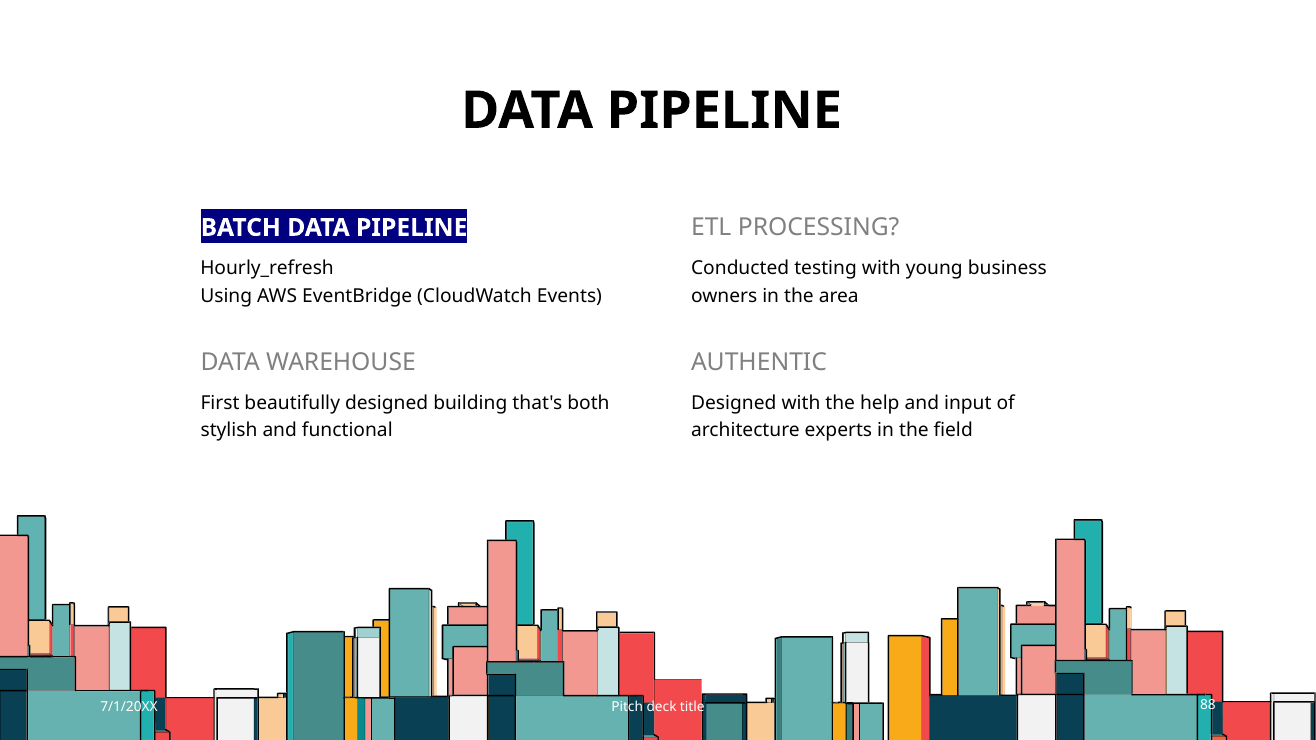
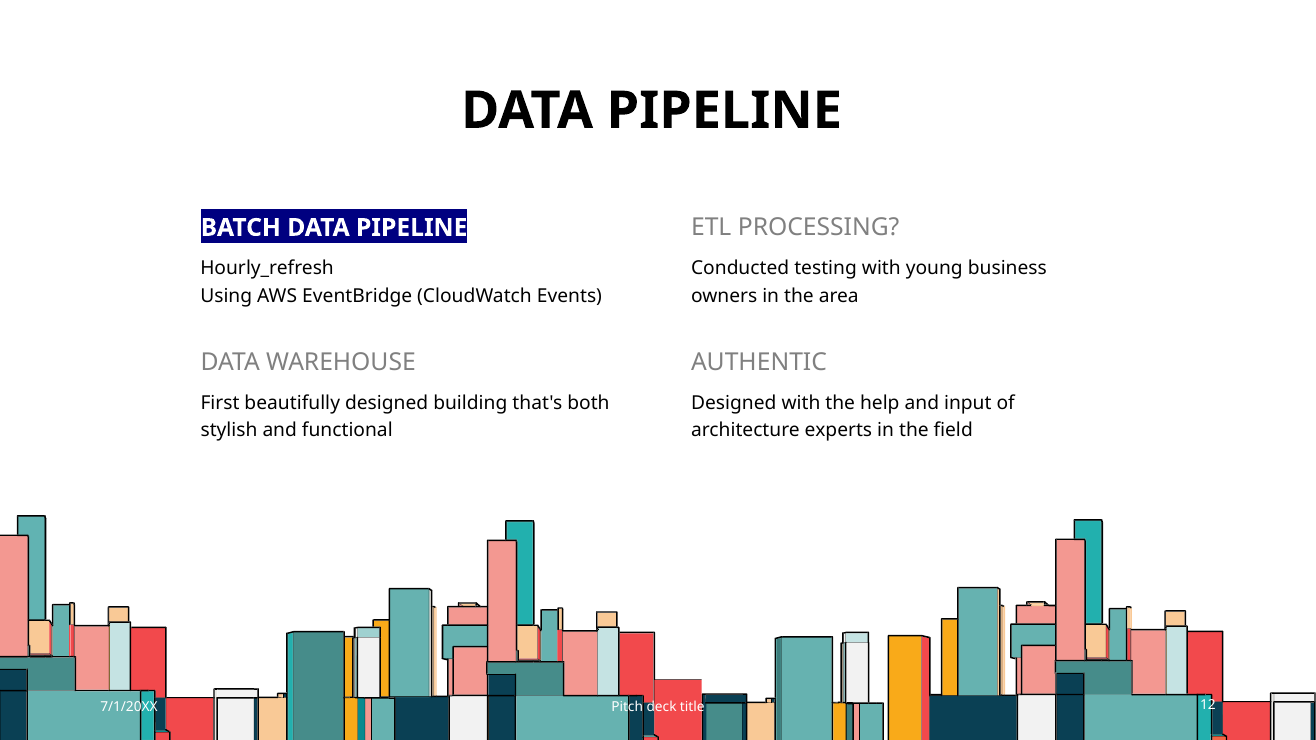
88: 88 -> 12
